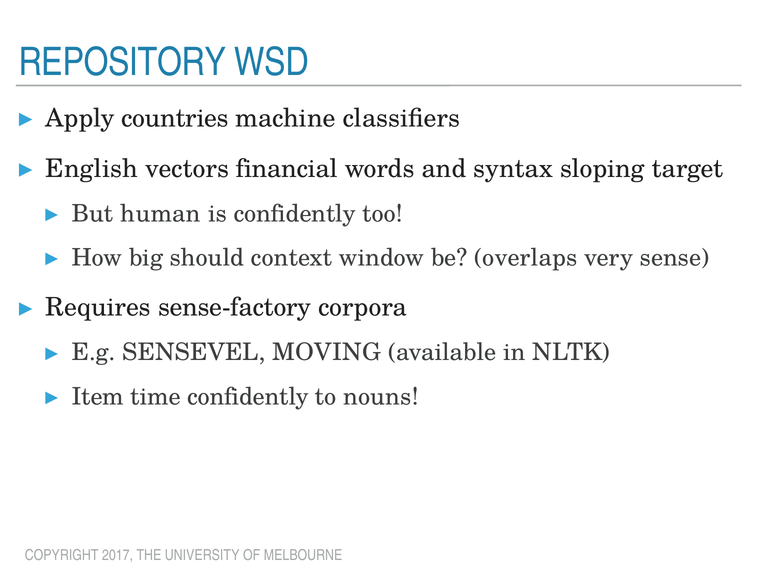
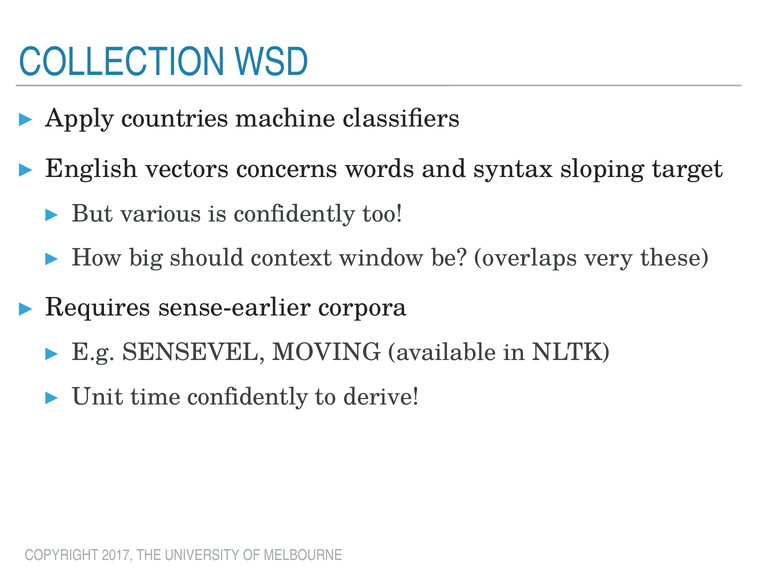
REPOSITORY: REPOSITORY -> COLLECTION
financial: financial -> concerns
human: human -> various
sense: sense -> these
sense-factory: sense-factory -> sense-earlier
Item: Item -> Unit
nouns: nouns -> derive
